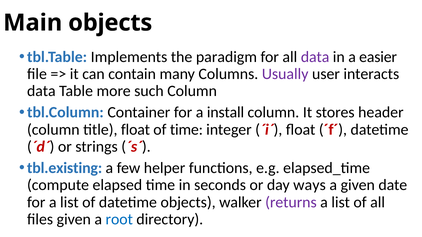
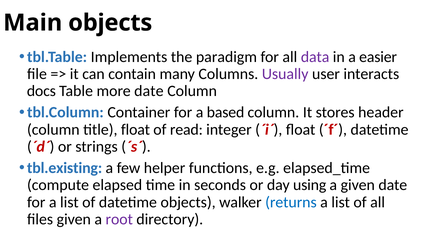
data at (41, 91): data -> docs
more such: such -> date
install: install -> based
of time: time -> read
ways: ways -> using
returns colour: purple -> blue
root colour: blue -> purple
